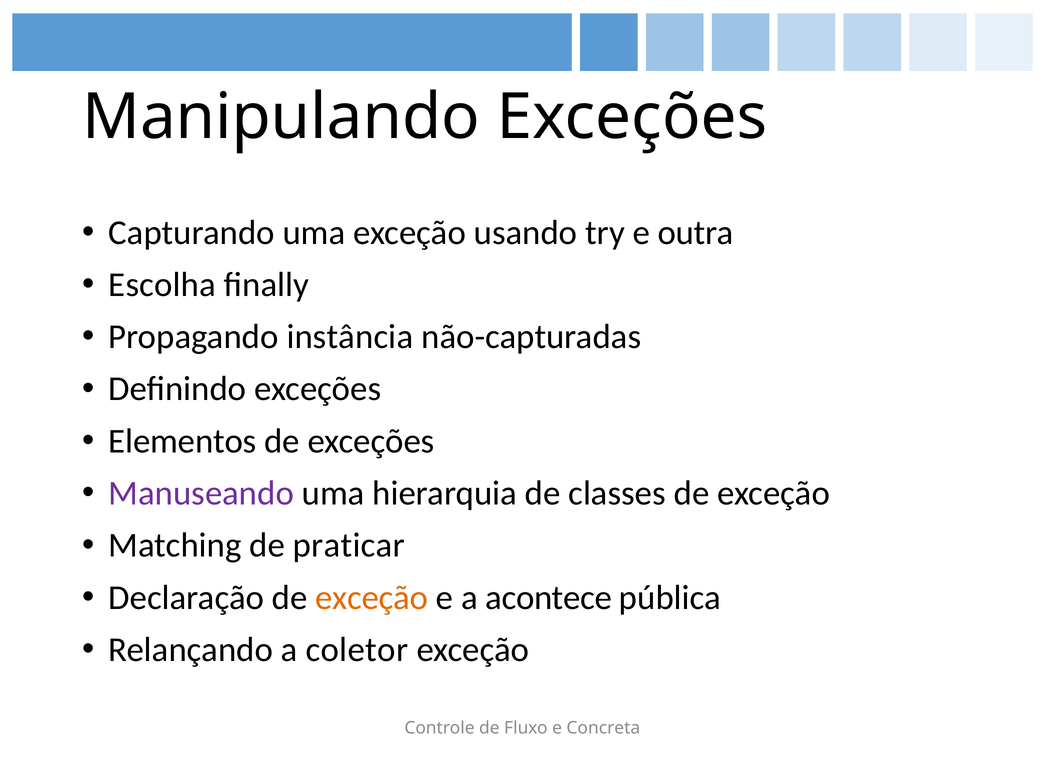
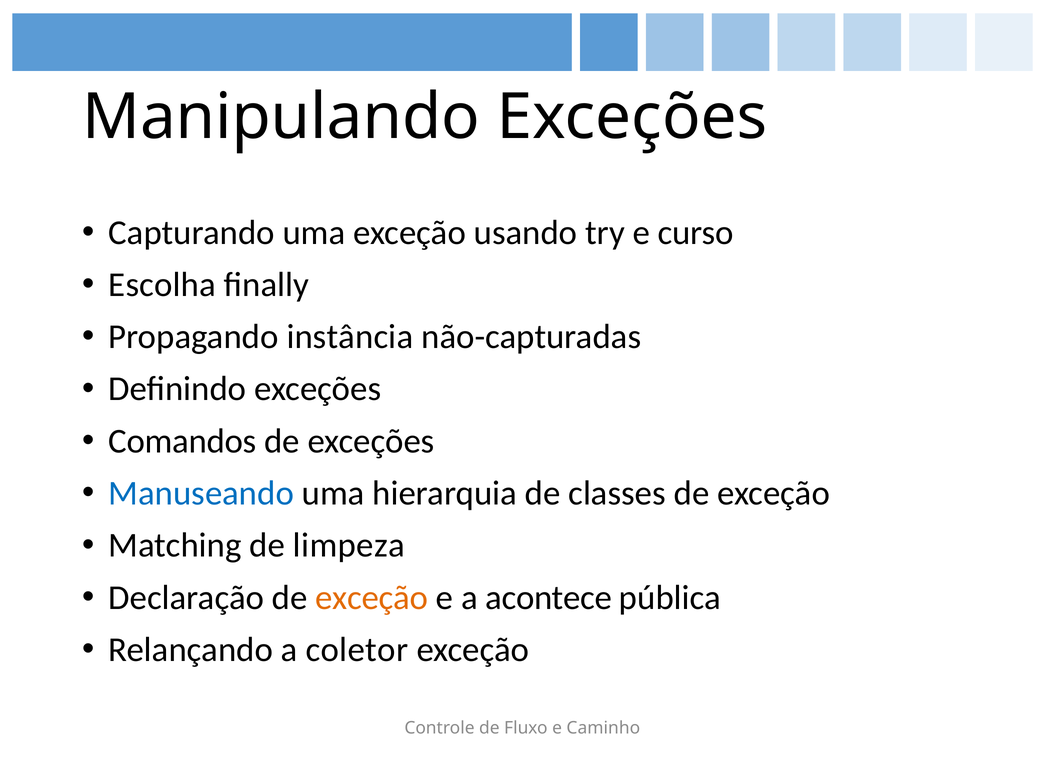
outra: outra -> curso
Elementos: Elementos -> Comandos
Manuseando colour: purple -> blue
praticar: praticar -> limpeza
Concreta: Concreta -> Caminho
